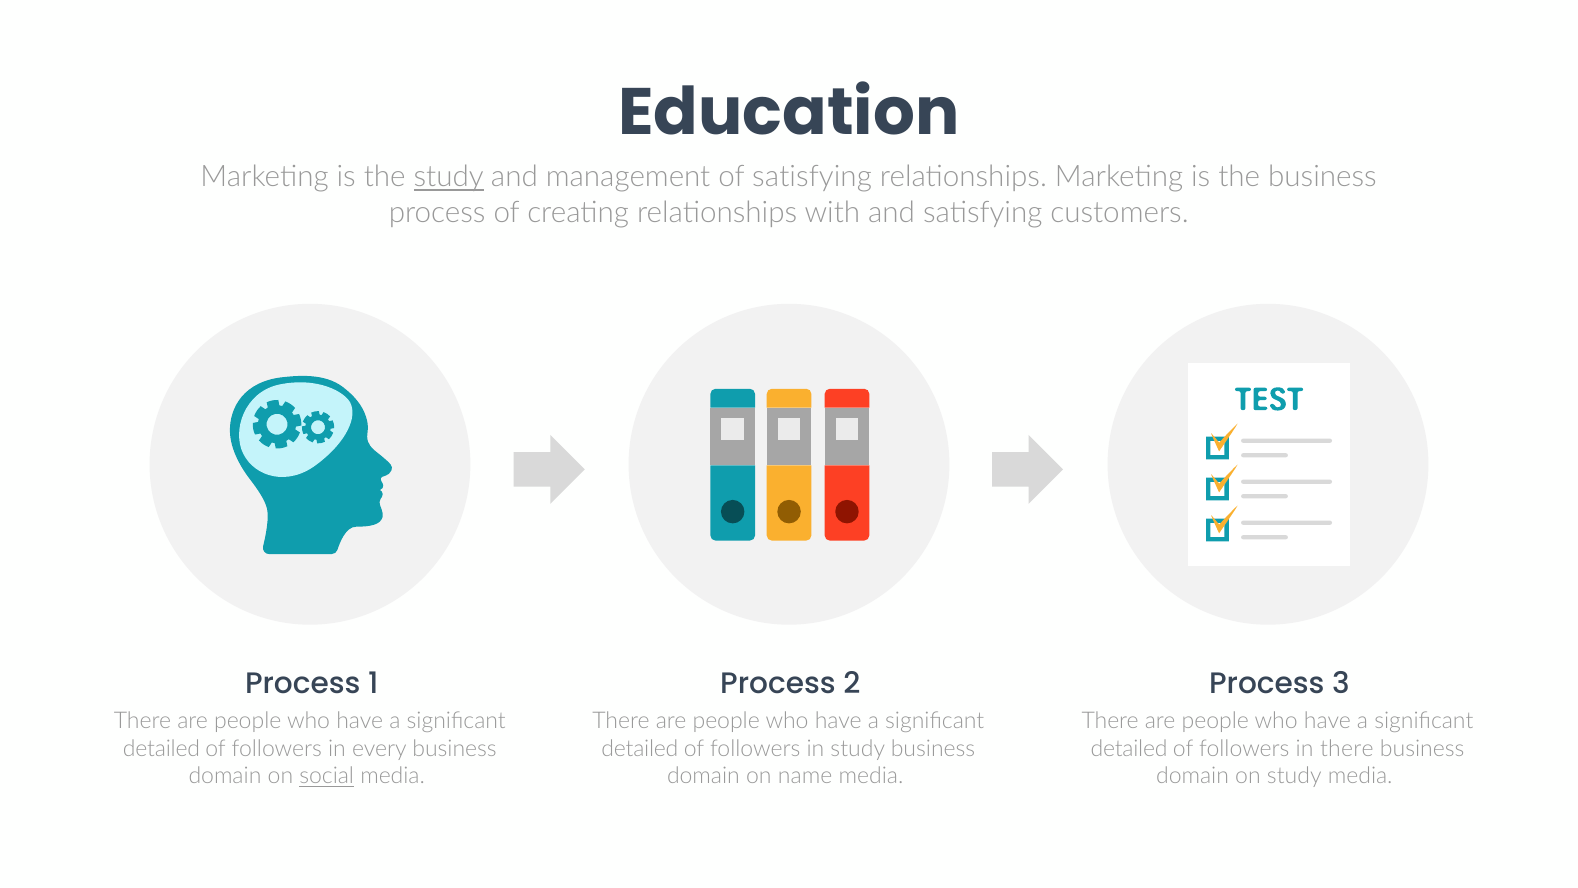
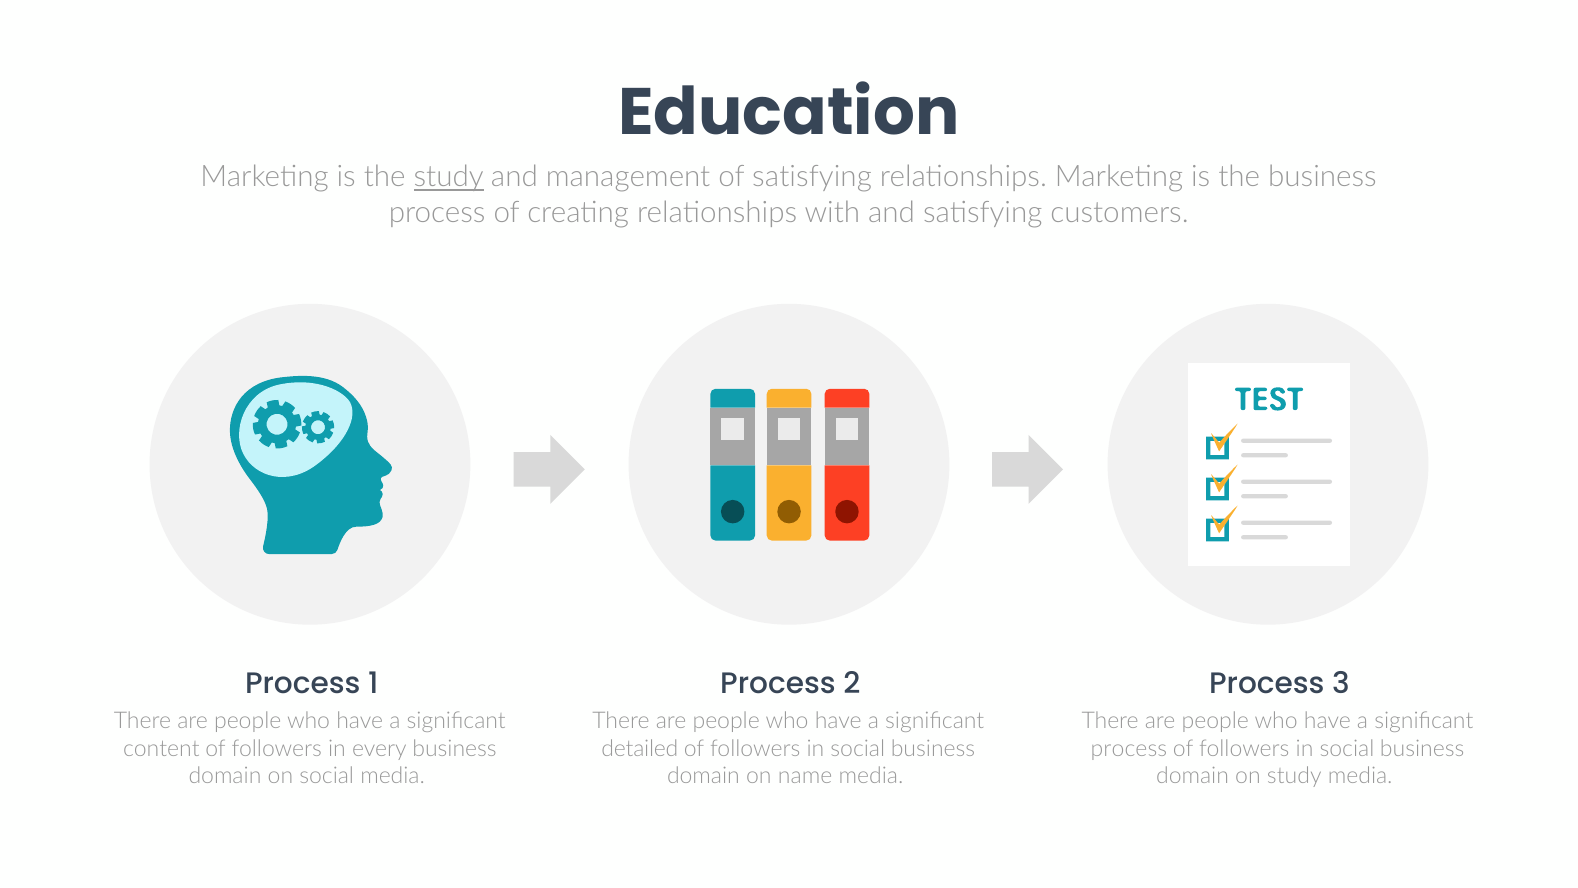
detailed at (161, 749): detailed -> content
study at (858, 749): study -> social
detailed at (1129, 749): detailed -> process
there at (1347, 749): there -> social
social at (327, 776) underline: present -> none
